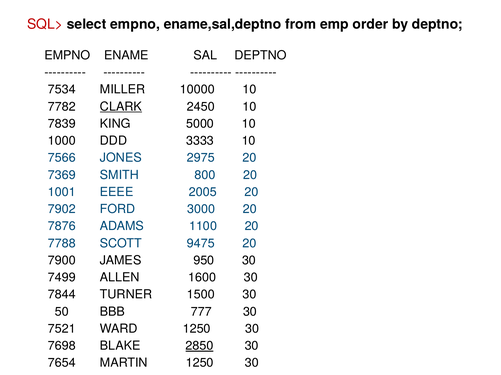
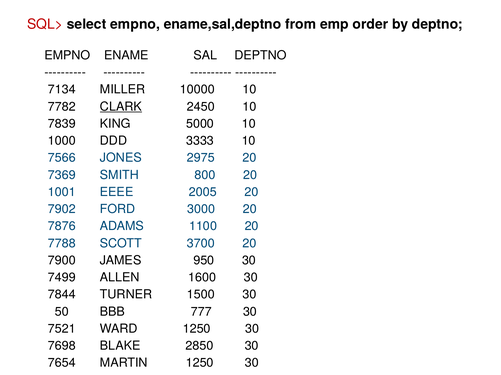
7534: 7534 -> 7134
9475: 9475 -> 3700
2850 underline: present -> none
